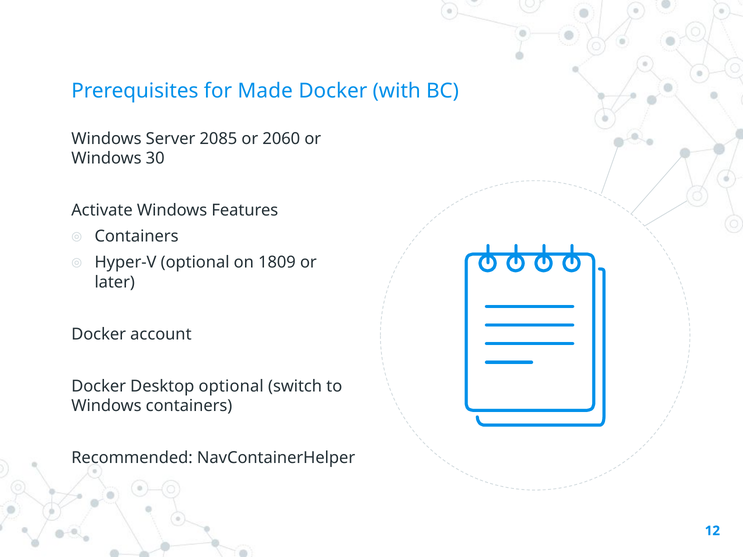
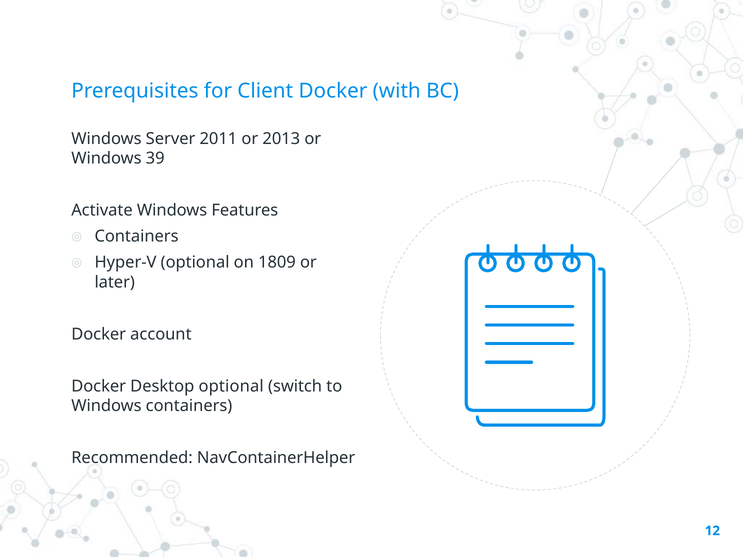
Made: Made -> Client
2085: 2085 -> 2011
2060: 2060 -> 2013
30: 30 -> 39
